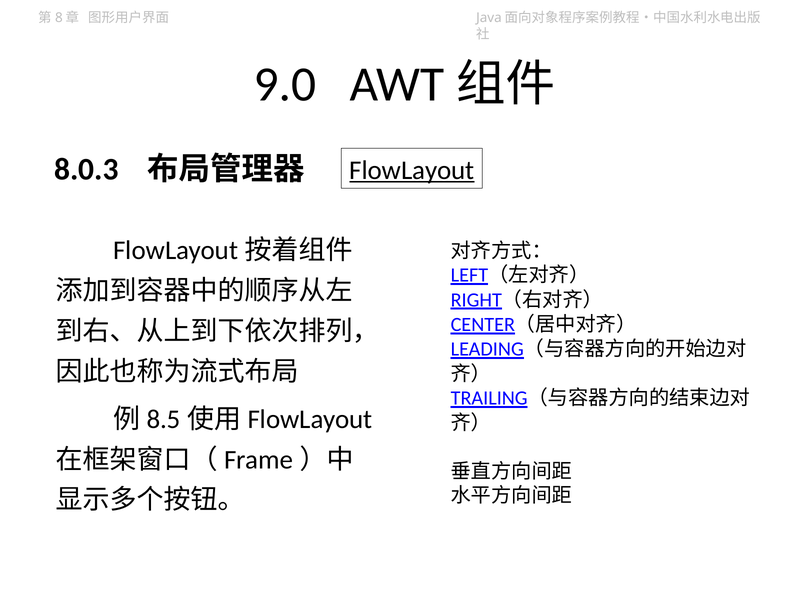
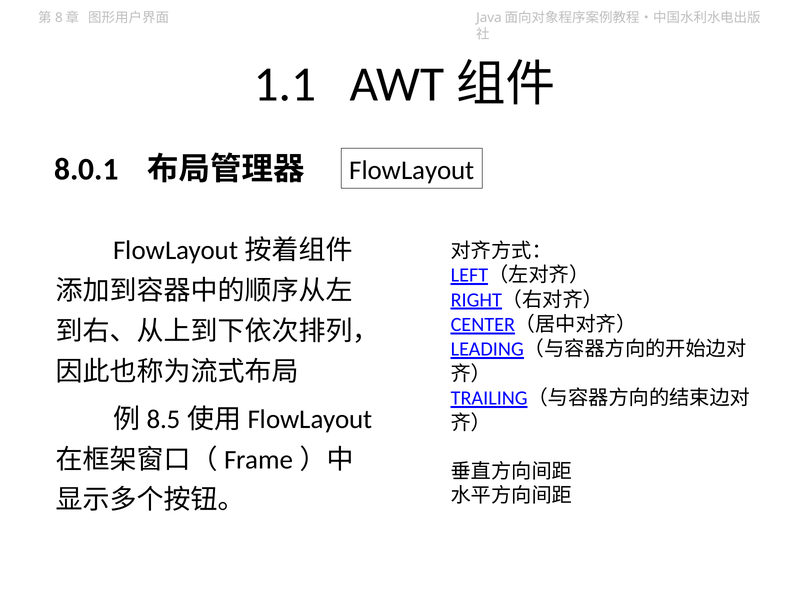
9.0: 9.0 -> 1.1
8.0.3: 8.0.3 -> 8.0.1
FlowLayout underline: present -> none
